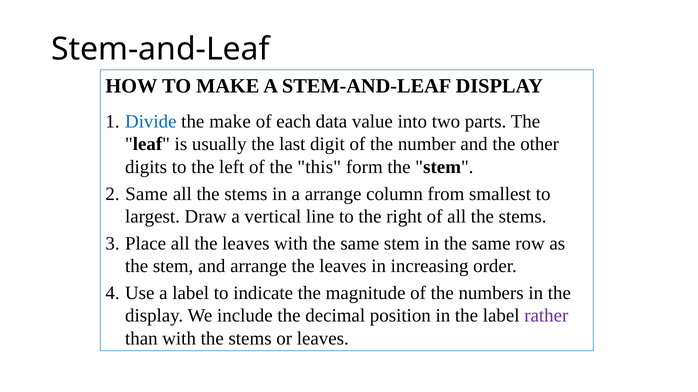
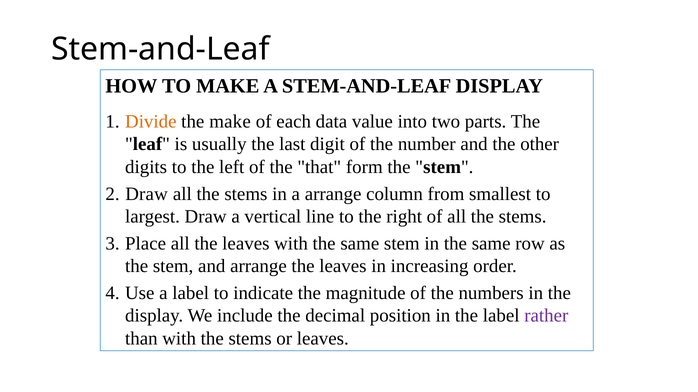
Divide colour: blue -> orange
this: this -> that
Same at (147, 194): Same -> Draw
